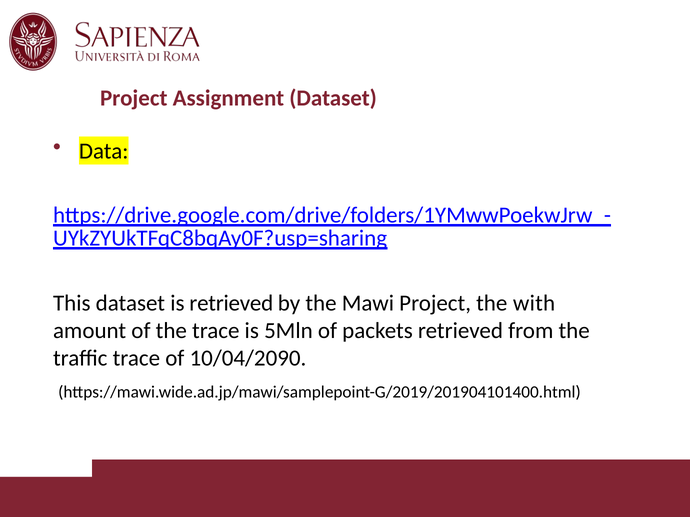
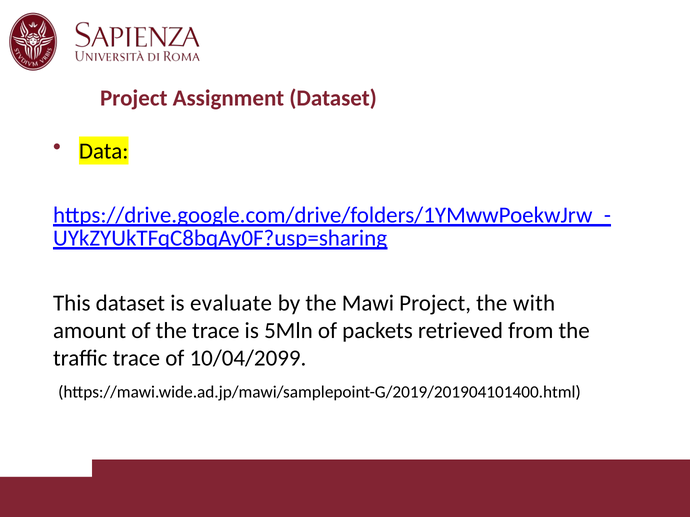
is retrieved: retrieved -> evaluate
10/04/2090: 10/04/2090 -> 10/04/2099
